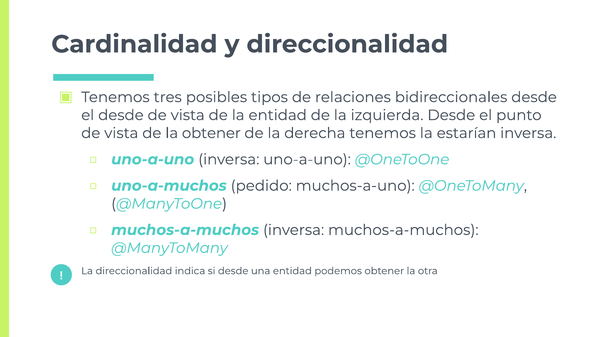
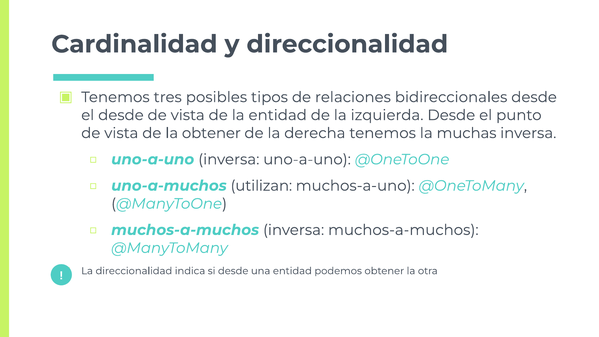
estarían: estarían -> muchas
pedido: pedido -> utilizan
